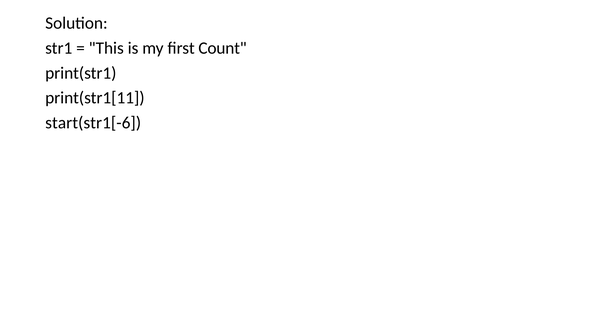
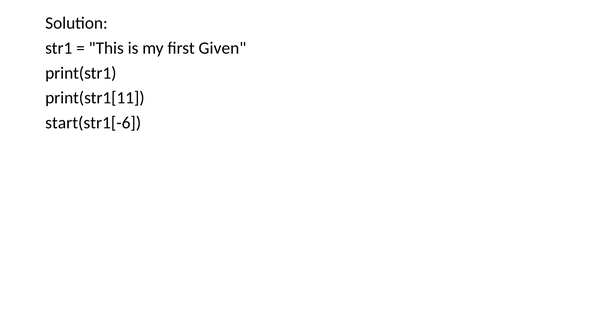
Count: Count -> Given
